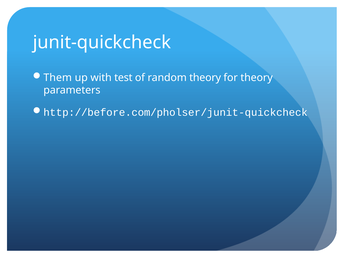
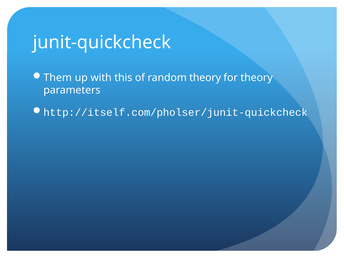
test: test -> this
http://before.com/pholser/junit-quickcheck: http://before.com/pholser/junit-quickcheck -> http://itself.com/pholser/junit-quickcheck
